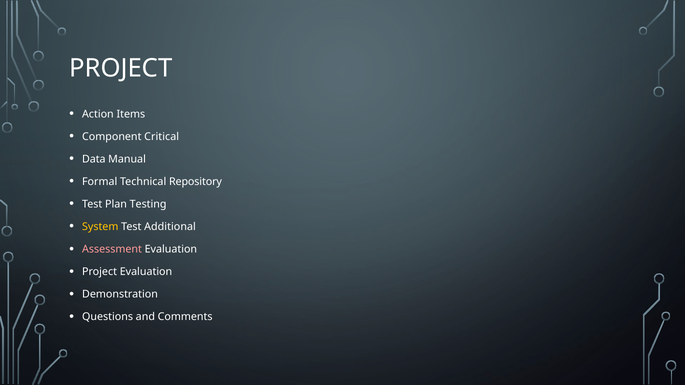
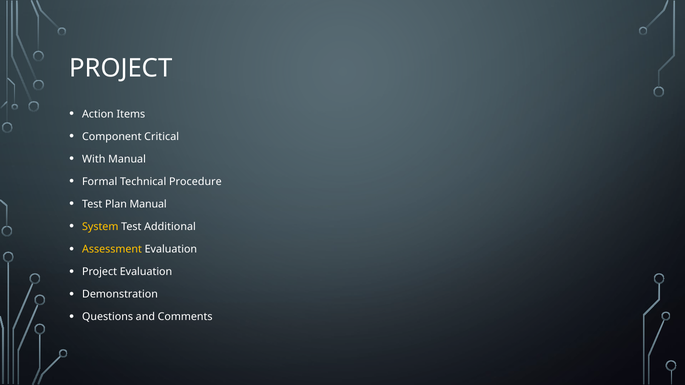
Data: Data -> With
Repository: Repository -> Procedure
Plan Testing: Testing -> Manual
Assessment colour: pink -> yellow
